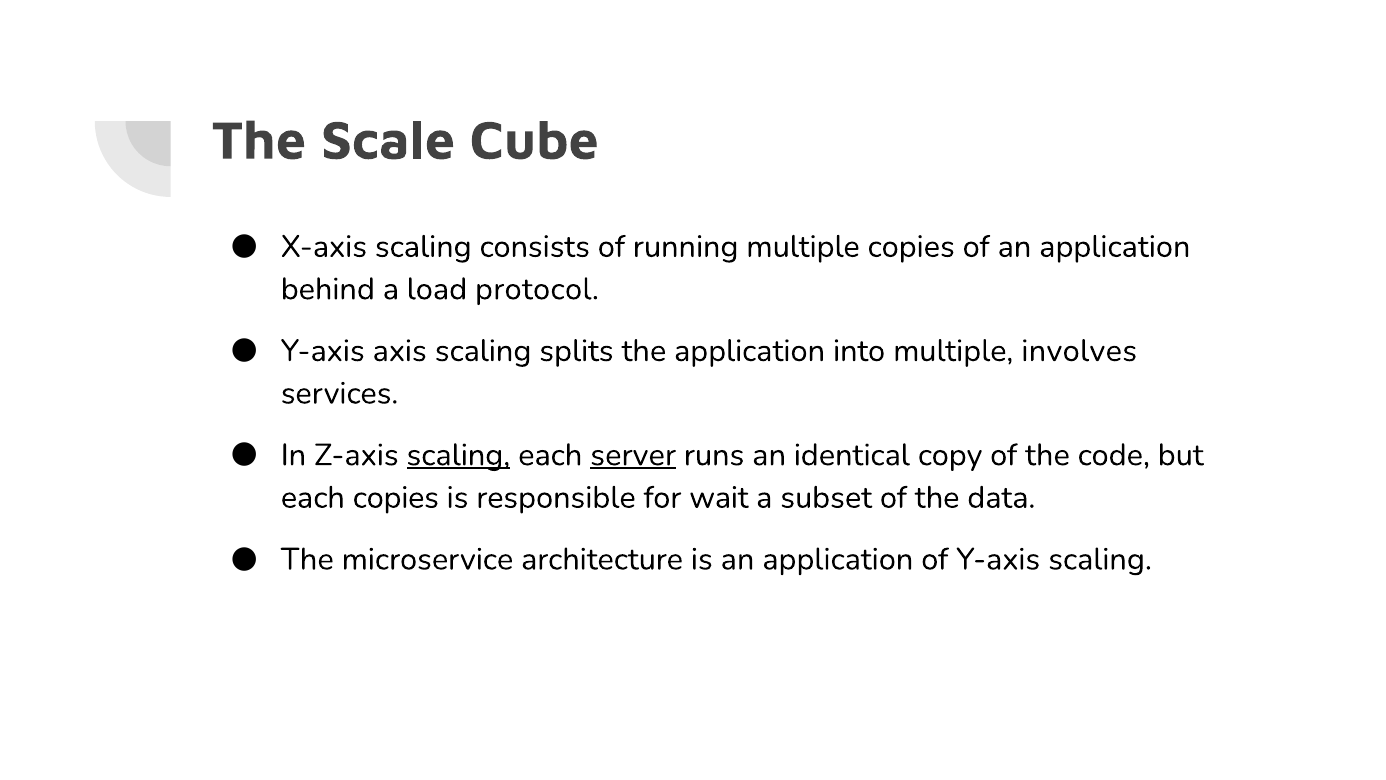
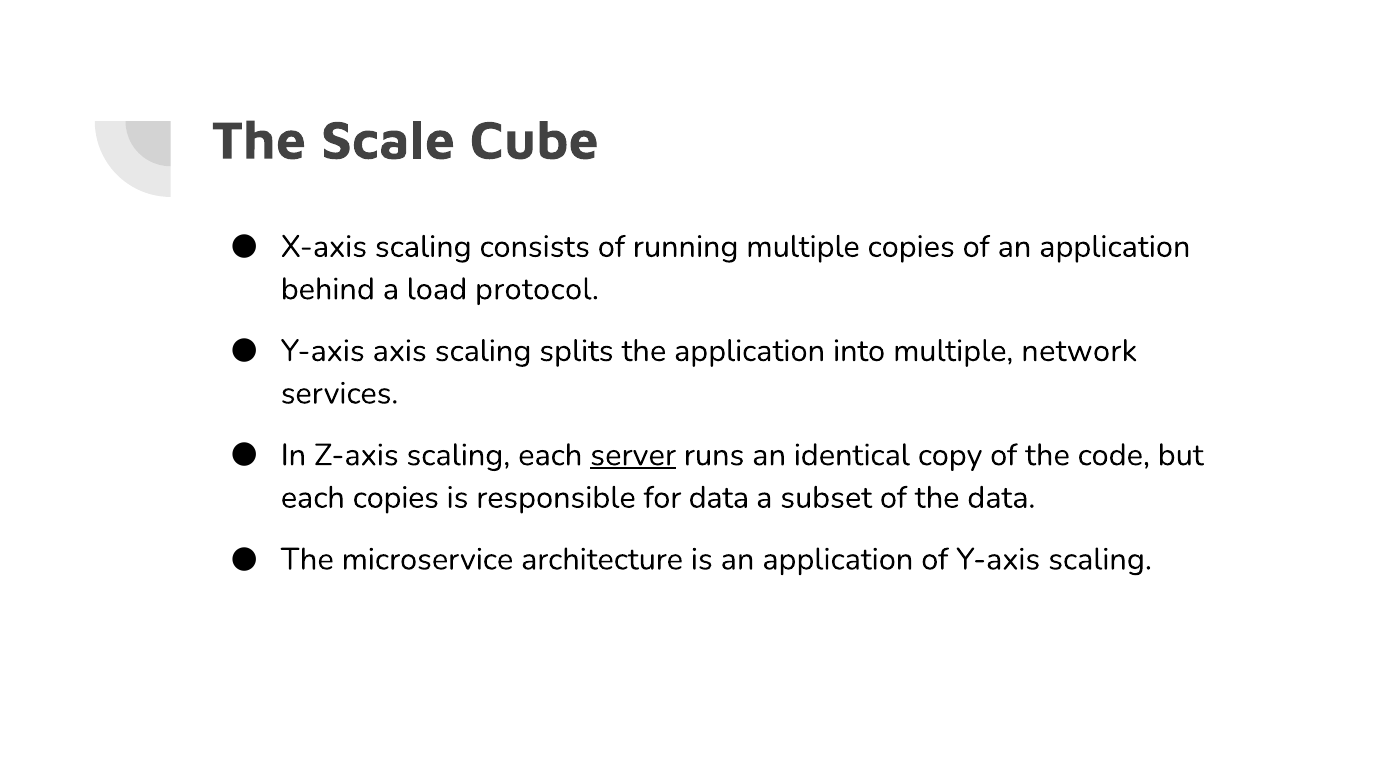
involves: involves -> network
scaling at (458, 455) underline: present -> none
for wait: wait -> data
